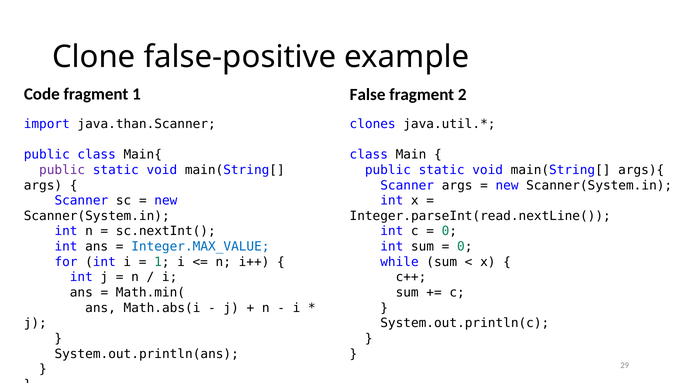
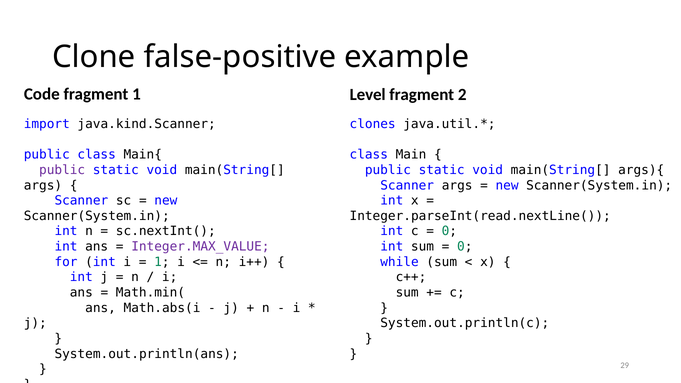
False: False -> Level
java.than.Scanner: java.than.Scanner -> java.kind.Scanner
Integer.MAX_VALUE colour: blue -> purple
